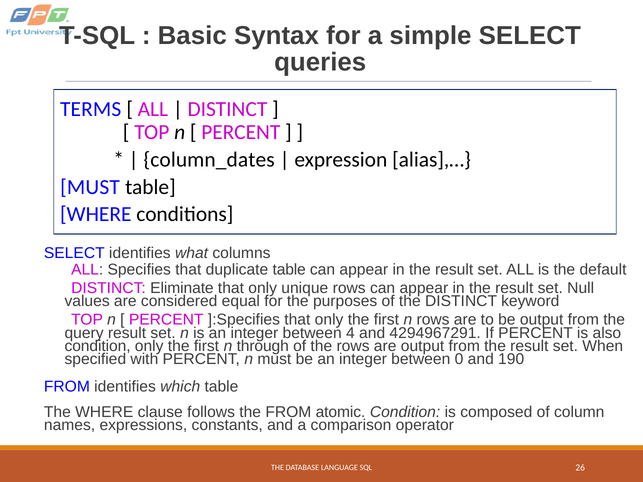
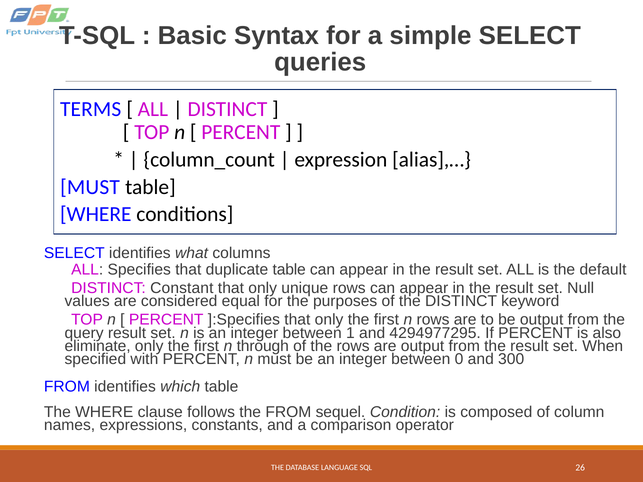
column_dates: column_dates -> column_count
Eliminate: Eliminate -> Constant
4: 4 -> 1
4294967291: 4294967291 -> 4294977295
condition at (98, 346): condition -> eliminate
190: 190 -> 300
atomic: atomic -> sequel
